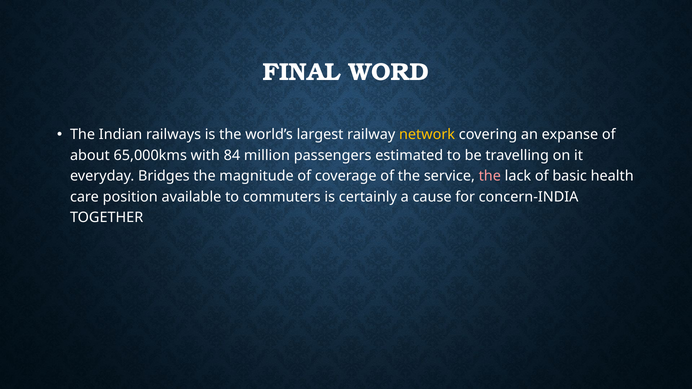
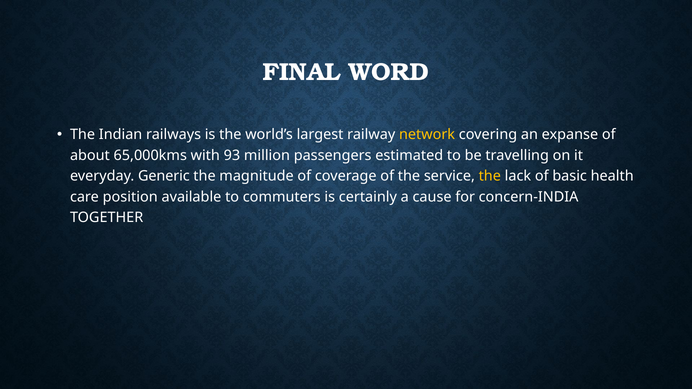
84: 84 -> 93
Bridges: Bridges -> Generic
the at (490, 176) colour: pink -> yellow
